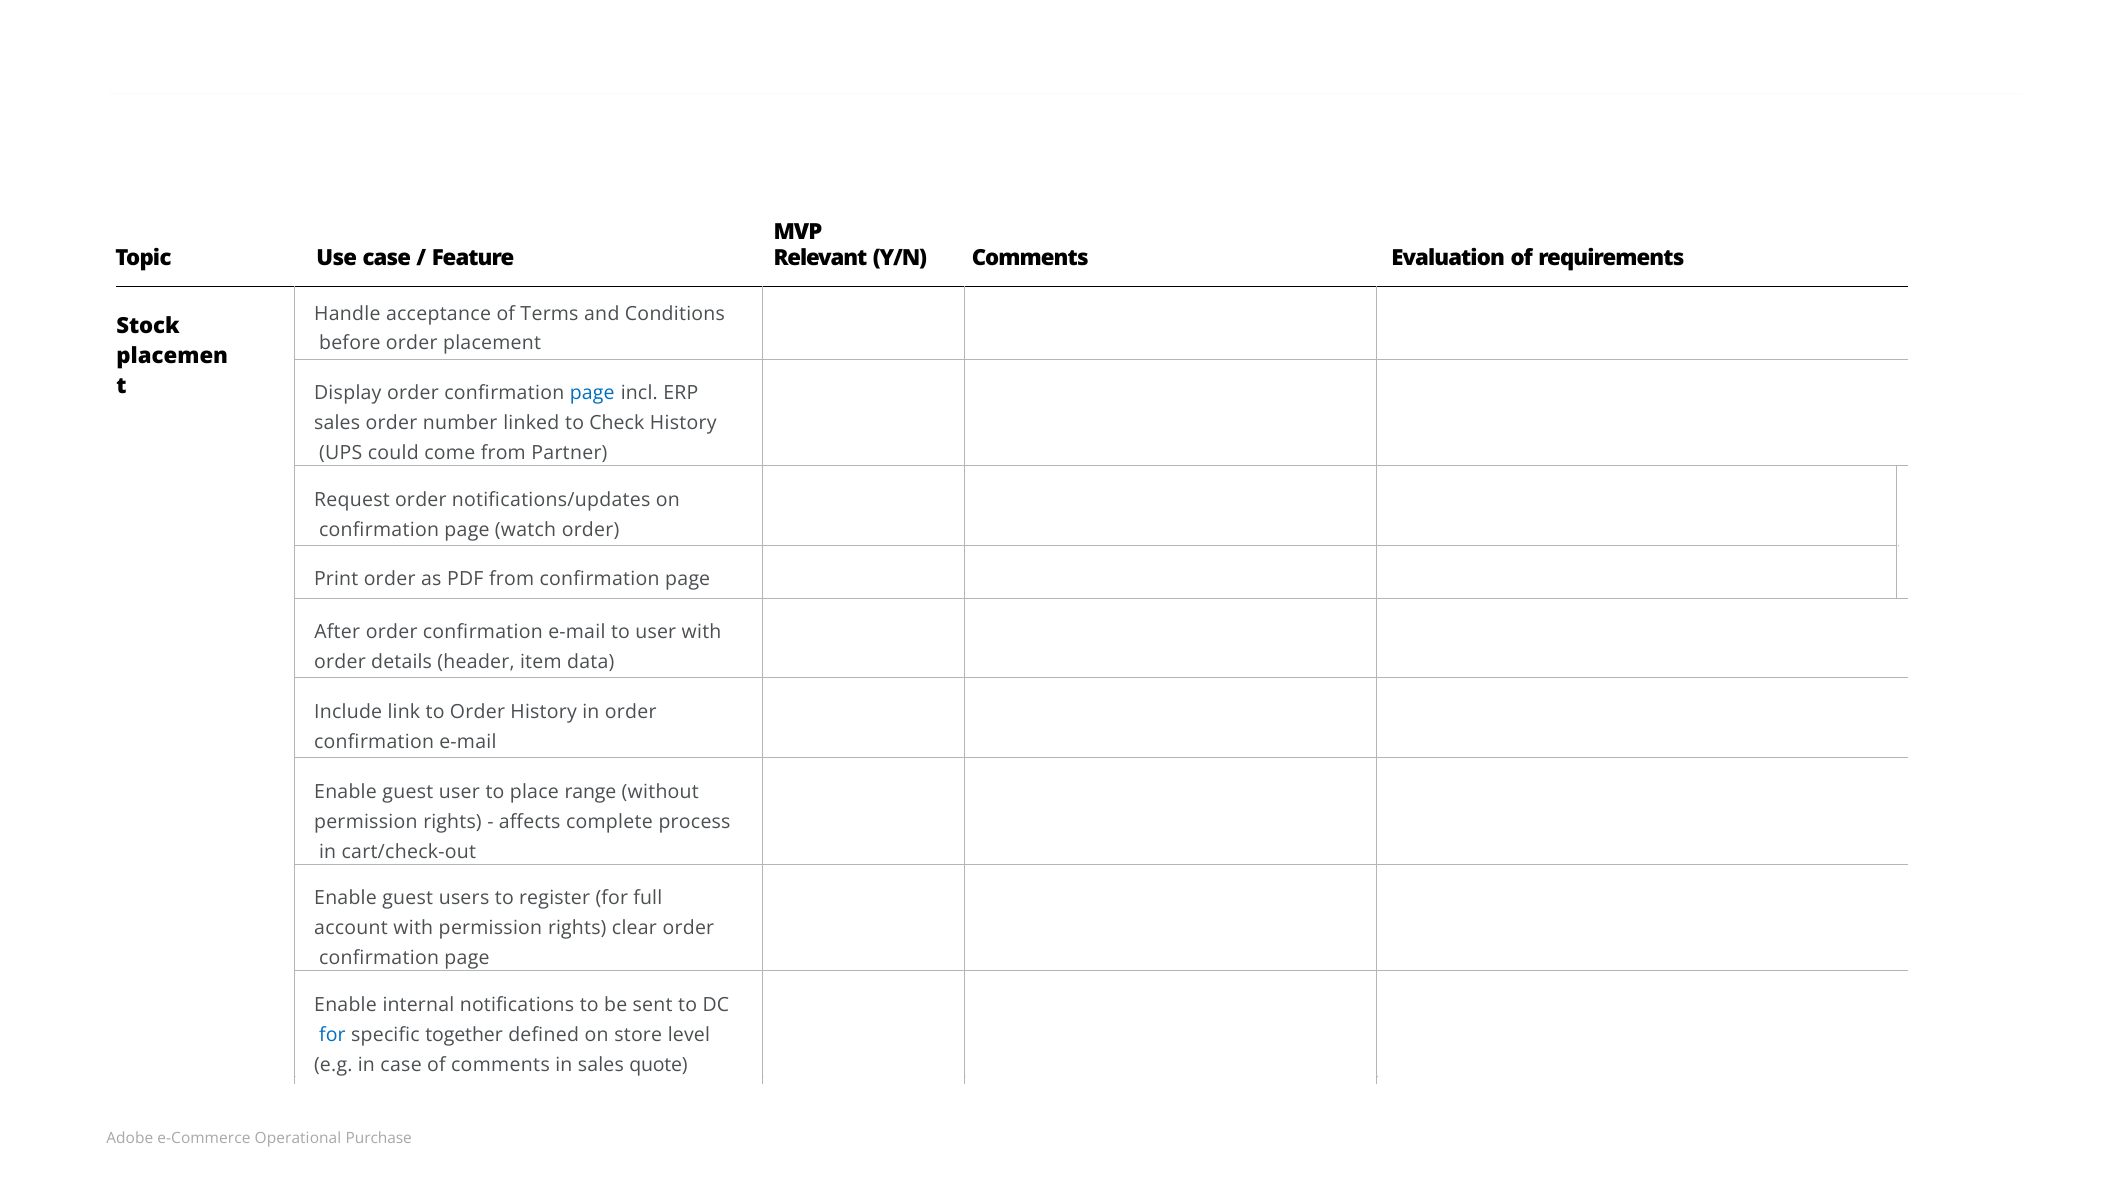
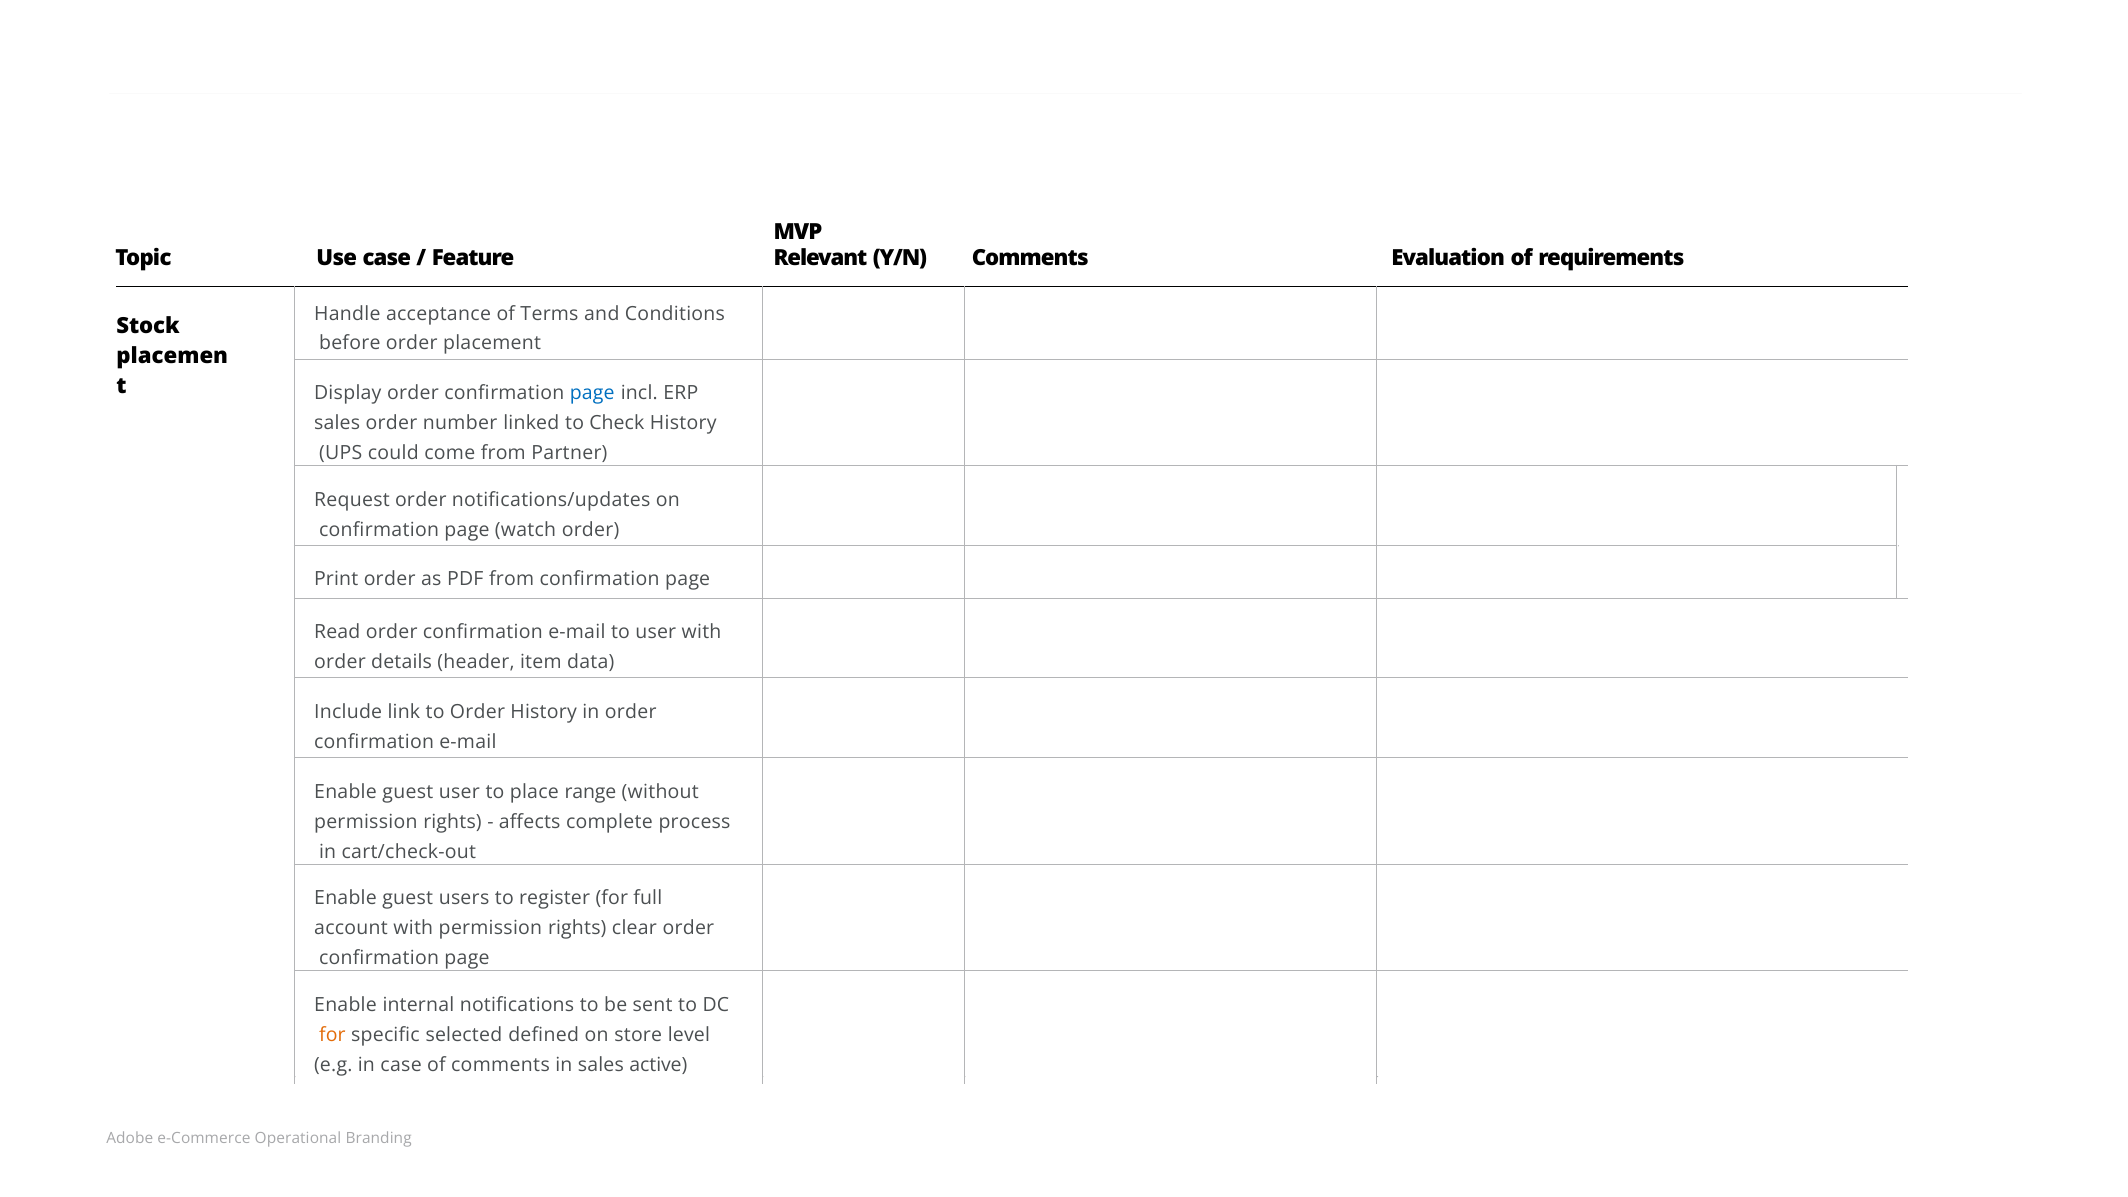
After: After -> Read
for at (332, 1035) colour: blue -> orange
together: together -> selected
quote: quote -> active
Purchase: Purchase -> Branding
